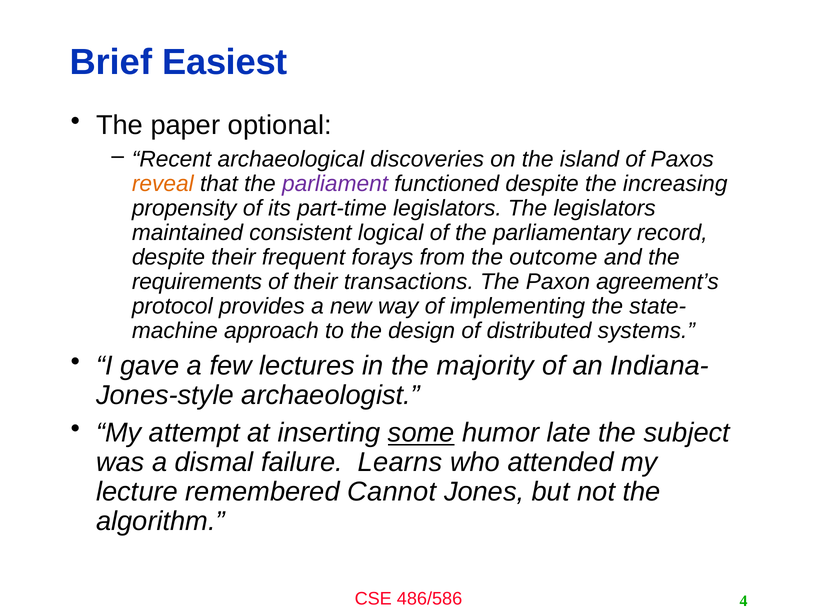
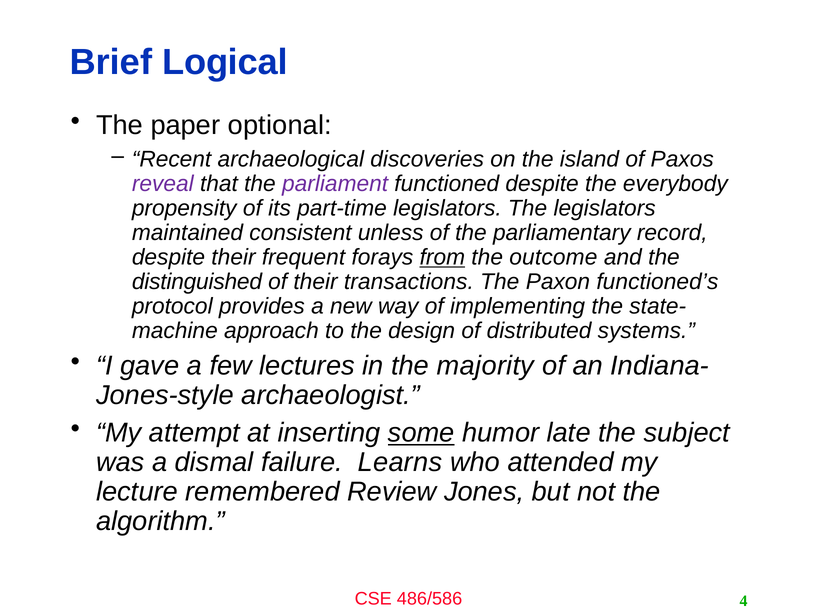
Easiest: Easiest -> Logical
reveal colour: orange -> purple
increasing: increasing -> everybody
logical: logical -> unless
from underline: none -> present
requirements: requirements -> distinguished
agreement’s: agreement’s -> functioned’s
Cannot: Cannot -> Review
